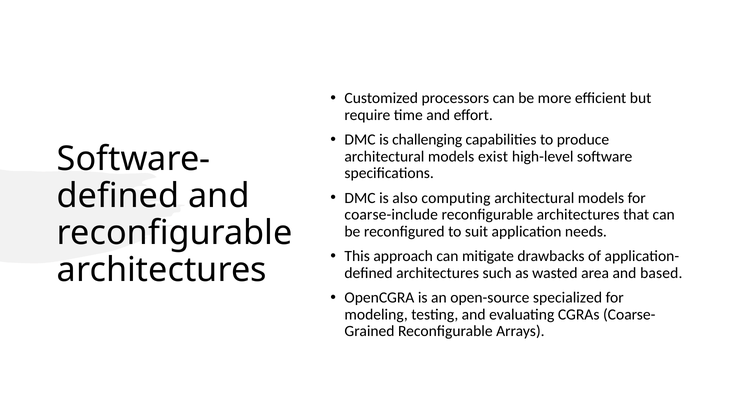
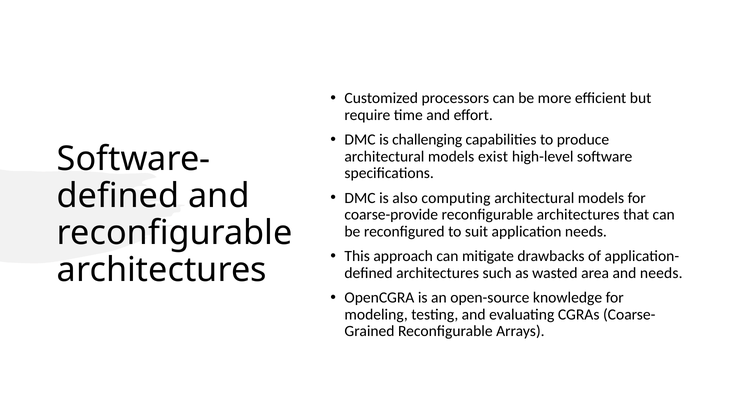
coarse-include: coarse-include -> coarse-provide
and based: based -> needs
specialized: specialized -> knowledge
